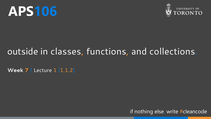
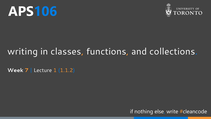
outside: outside -> writing
